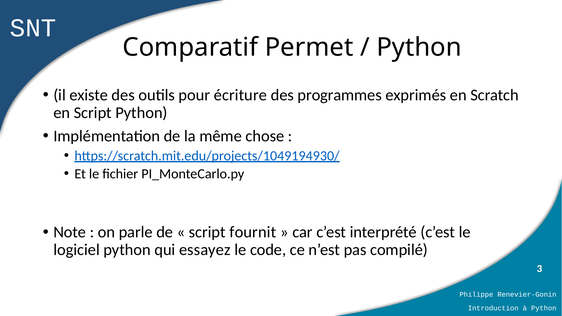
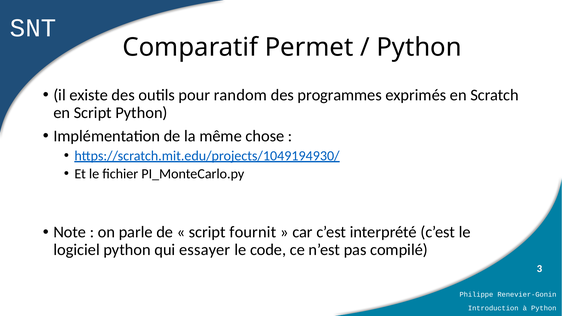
écriture: écriture -> random
essayez: essayez -> essayer
